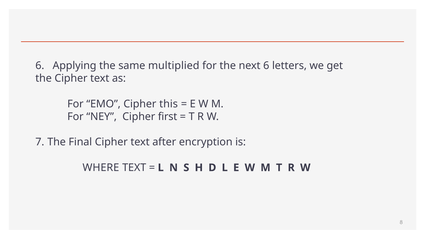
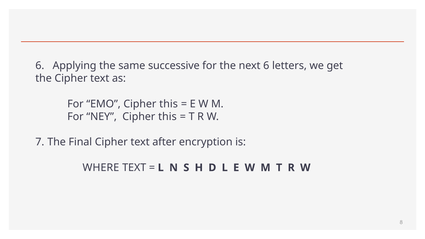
multiplied: multiplied -> successive
NEY Cipher first: first -> this
